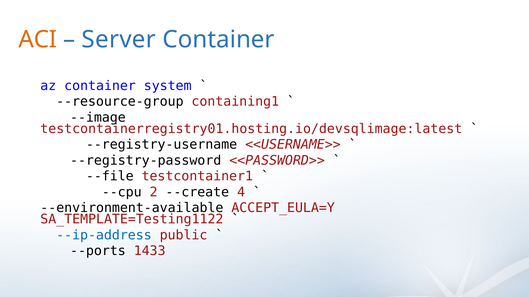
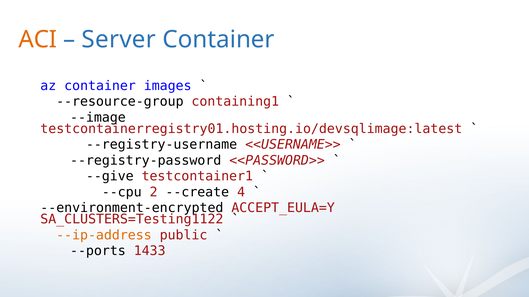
system: system -> images
--file: --file -> --give
--environment-available: --environment-available -> --environment-encrypted
SA_TEMPLATE=Testing1122: SA_TEMPLATE=Testing1122 -> SA_CLUSTERS=Testing1122
--ip-address colour: blue -> orange
